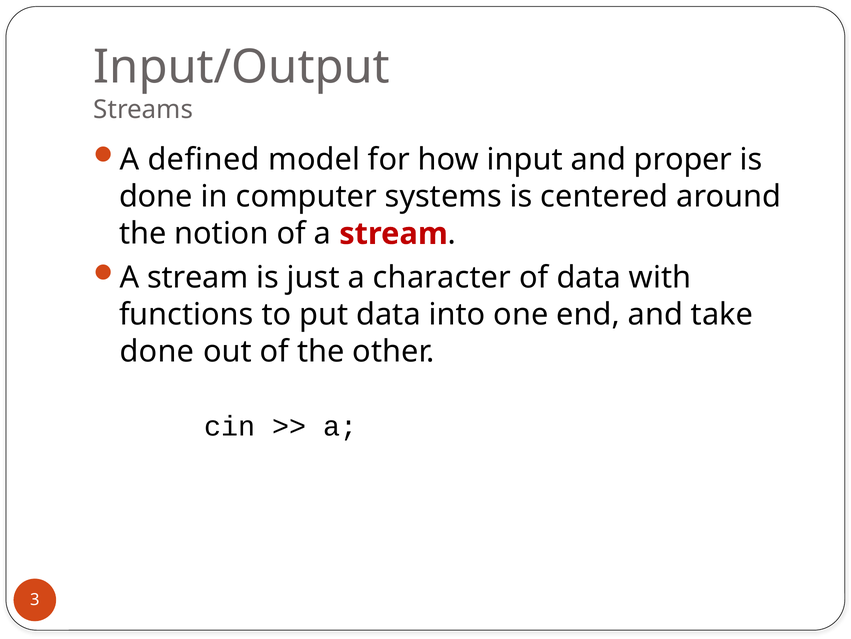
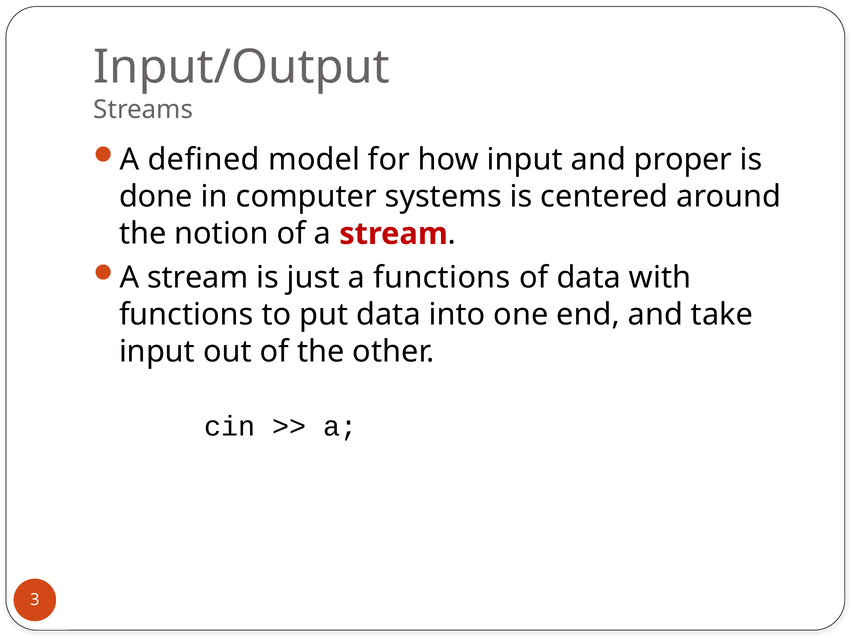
a character: character -> functions
done at (157, 351): done -> input
